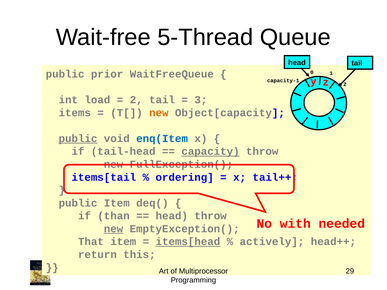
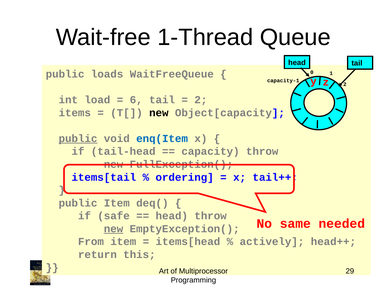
5-Thread: 5-Thread -> 1-Thread
prior: prior -> loads
2 at (136, 100): 2 -> 6
3 at (201, 100): 3 -> 2
new at (159, 113) colour: orange -> black
capacity underline: present -> none
than: than -> safe
with: with -> same
That: That -> From
items[head underline: present -> none
